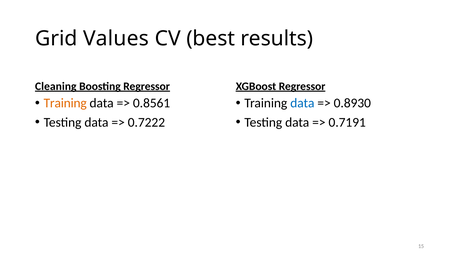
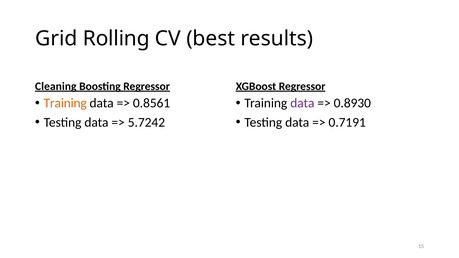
Values: Values -> Rolling
data at (302, 103) colour: blue -> purple
0.7222: 0.7222 -> 5.7242
